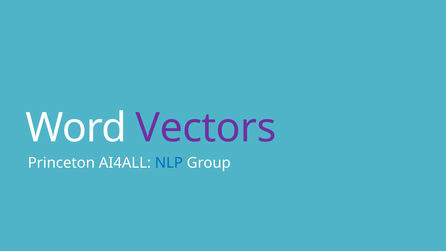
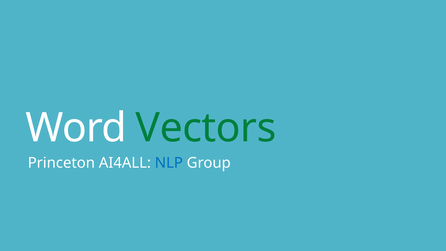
Vectors colour: purple -> green
